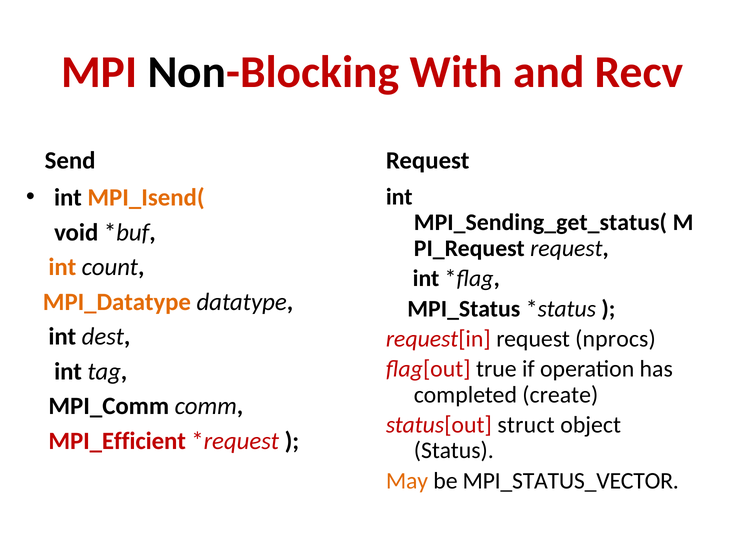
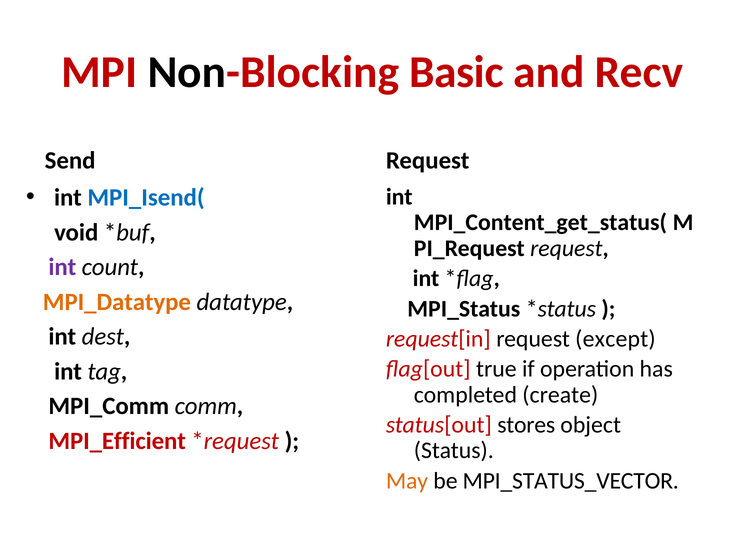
With: With -> Basic
MPI_Isend( colour: orange -> blue
MPI_Sending_get_status(: MPI_Sending_get_status( -> MPI_Content_get_status(
int at (62, 267) colour: orange -> purple
nprocs: nprocs -> except
struct: struct -> stores
